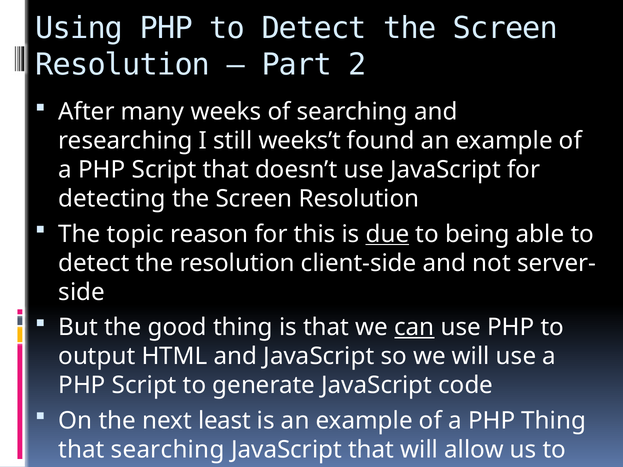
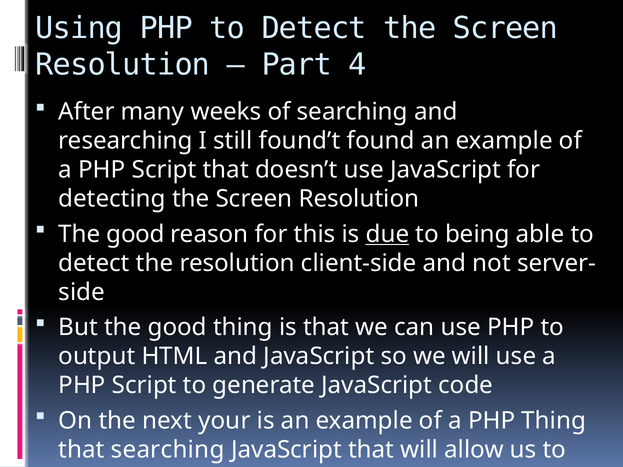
2: 2 -> 4
weeks’t: weeks’t -> found’t
topic at (135, 234): topic -> good
can underline: present -> none
least: least -> your
